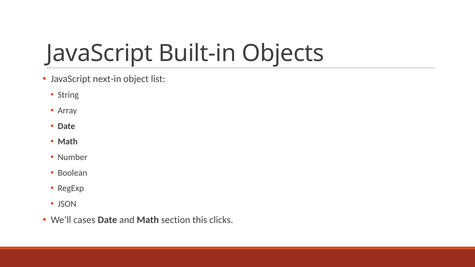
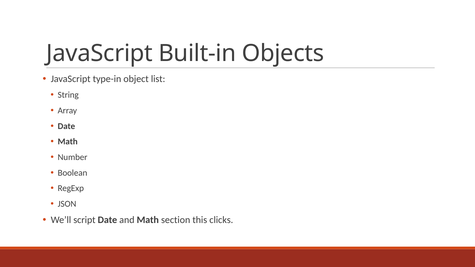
next-in: next-in -> type-in
cases: cases -> script
